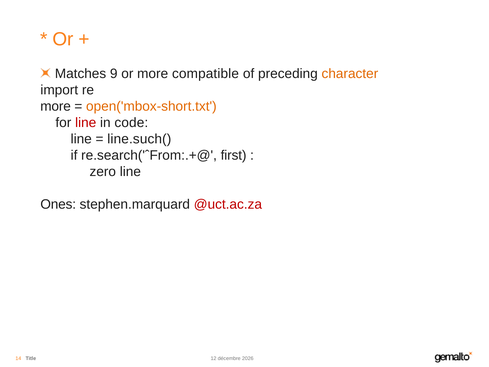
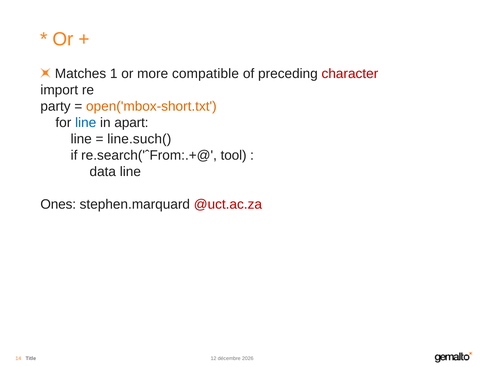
9: 9 -> 1
character colour: orange -> red
more at (56, 106): more -> party
line at (86, 123) colour: red -> blue
code: code -> apart
first: first -> tool
zero: zero -> data
